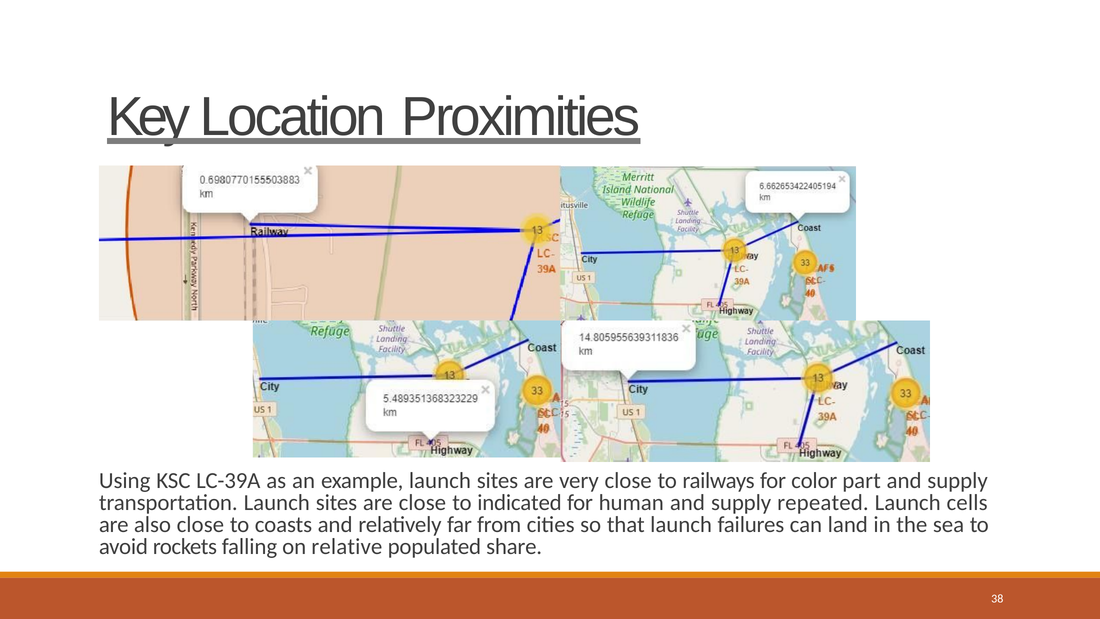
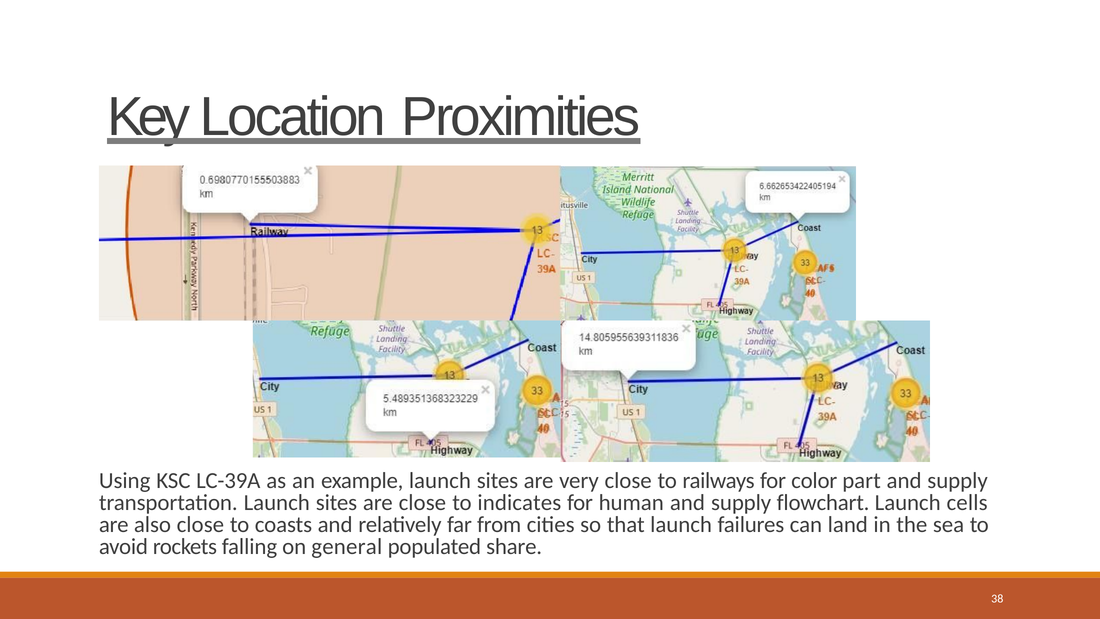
indicated: indicated -> indicates
repeated: repeated -> flowchart
relative: relative -> general
